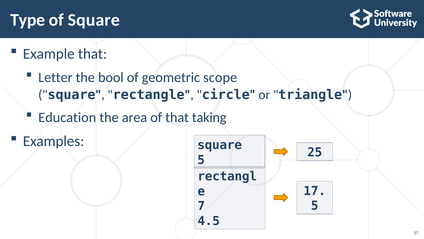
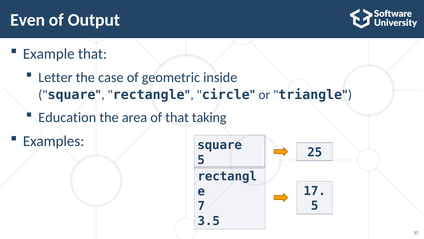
Type: Type -> Even
of Square: Square -> Output
bool: bool -> case
scope: scope -> inside
4.5: 4.5 -> 3.5
